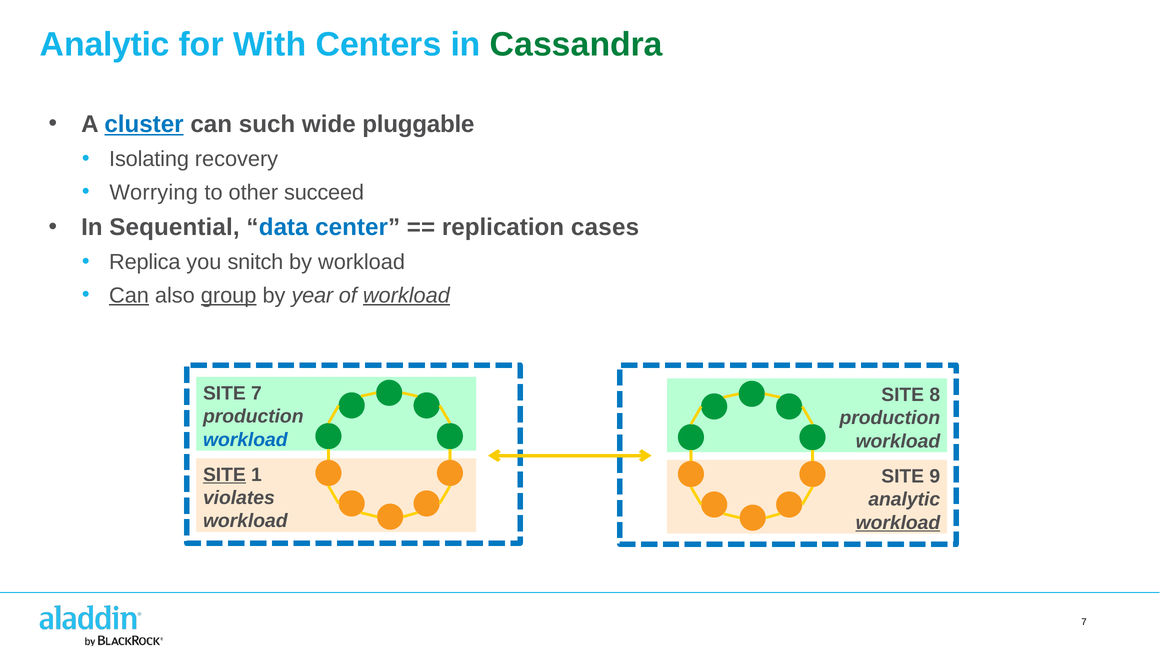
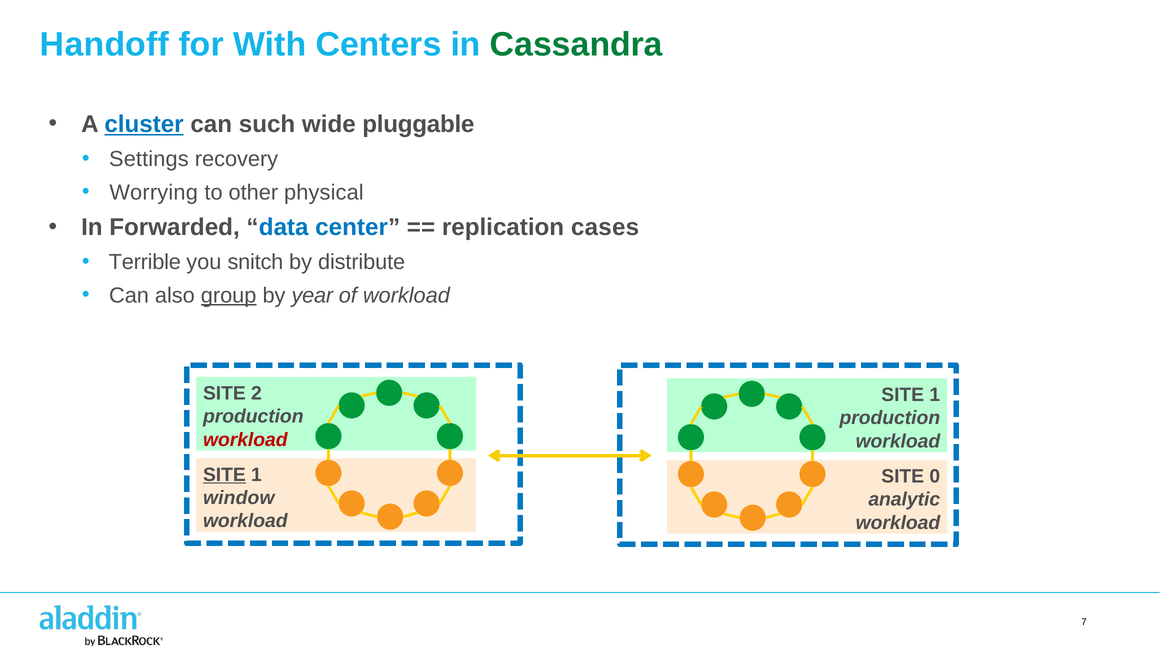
Analytic at (105, 45): Analytic -> Handoff
Isolating: Isolating -> Settings
succeed: succeed -> physical
Sequential: Sequential -> Forwarded
Replica: Replica -> Terrible
by workload: workload -> distribute
Can at (129, 295) underline: present -> none
workload at (406, 295) underline: present -> none
SITE 7: 7 -> 2
8 at (935, 395): 8 -> 1
workload at (245, 439) colour: blue -> red
9: 9 -> 0
violates: violates -> window
workload at (898, 522) underline: present -> none
